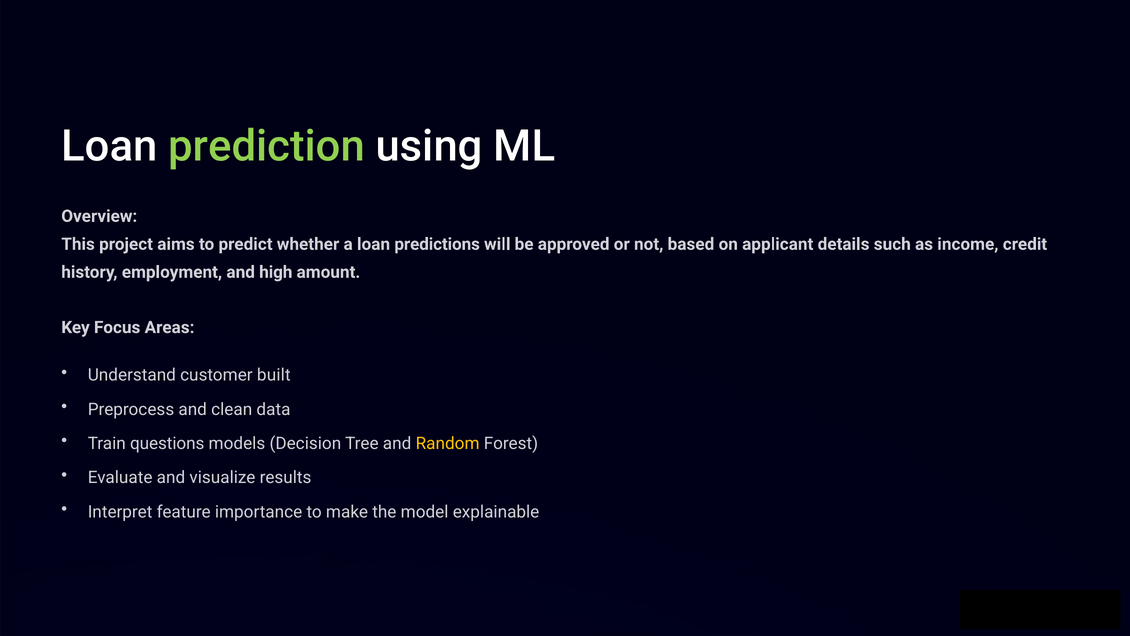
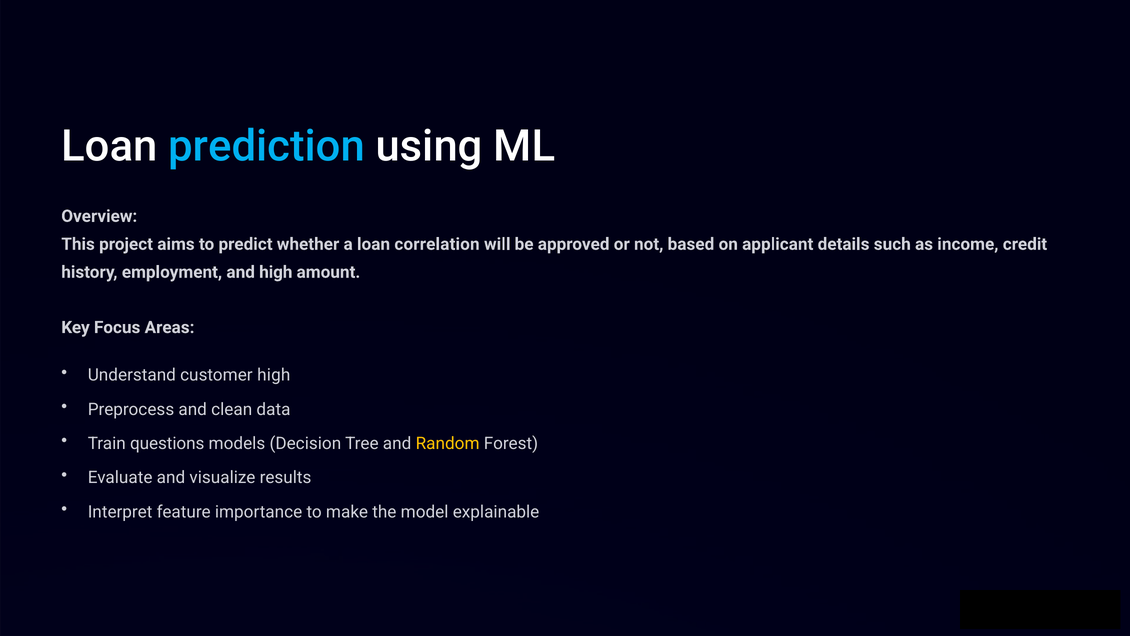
prediction colour: light green -> light blue
predictions: predictions -> correlation
customer built: built -> high
